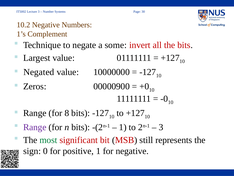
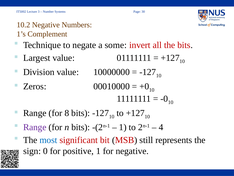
Negated: Negated -> Division
00000900: 00000900 -> 00010000
3 at (161, 127): 3 -> 4
most colour: green -> blue
